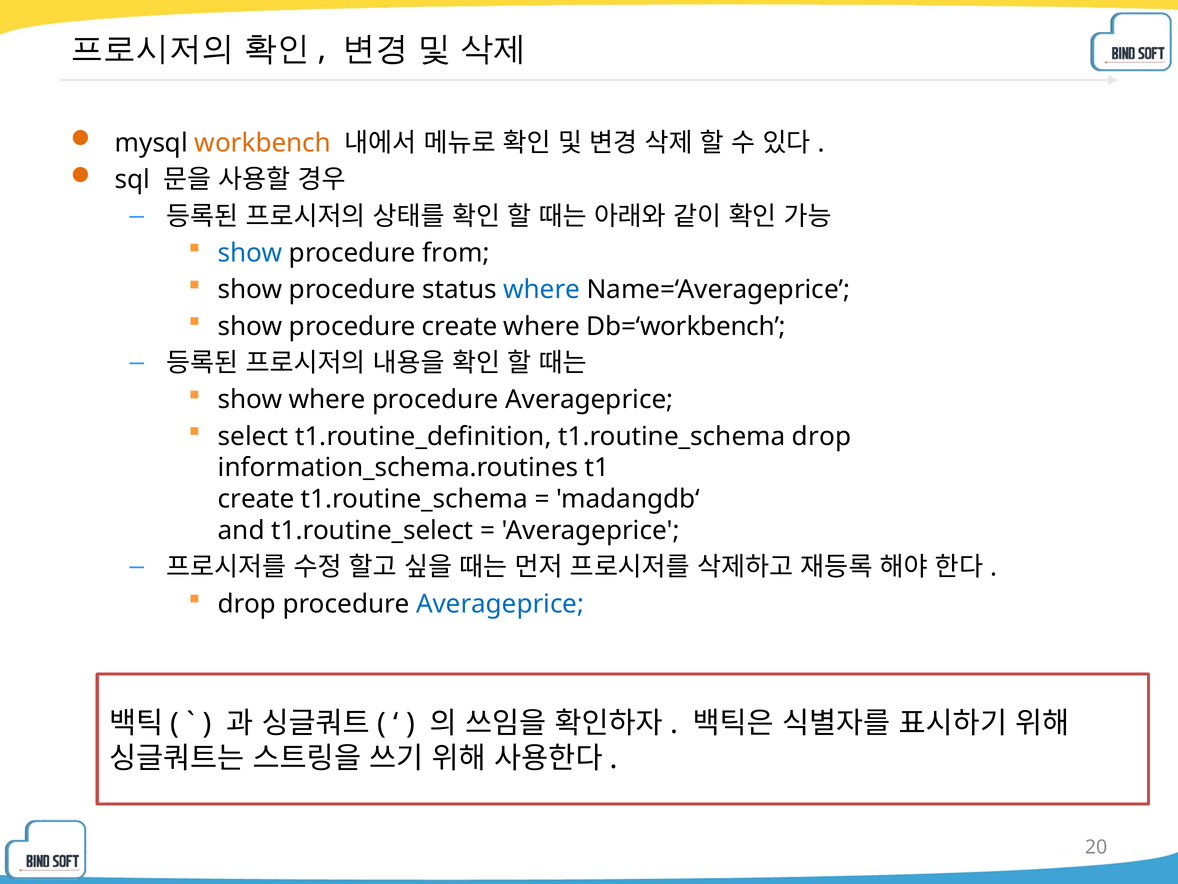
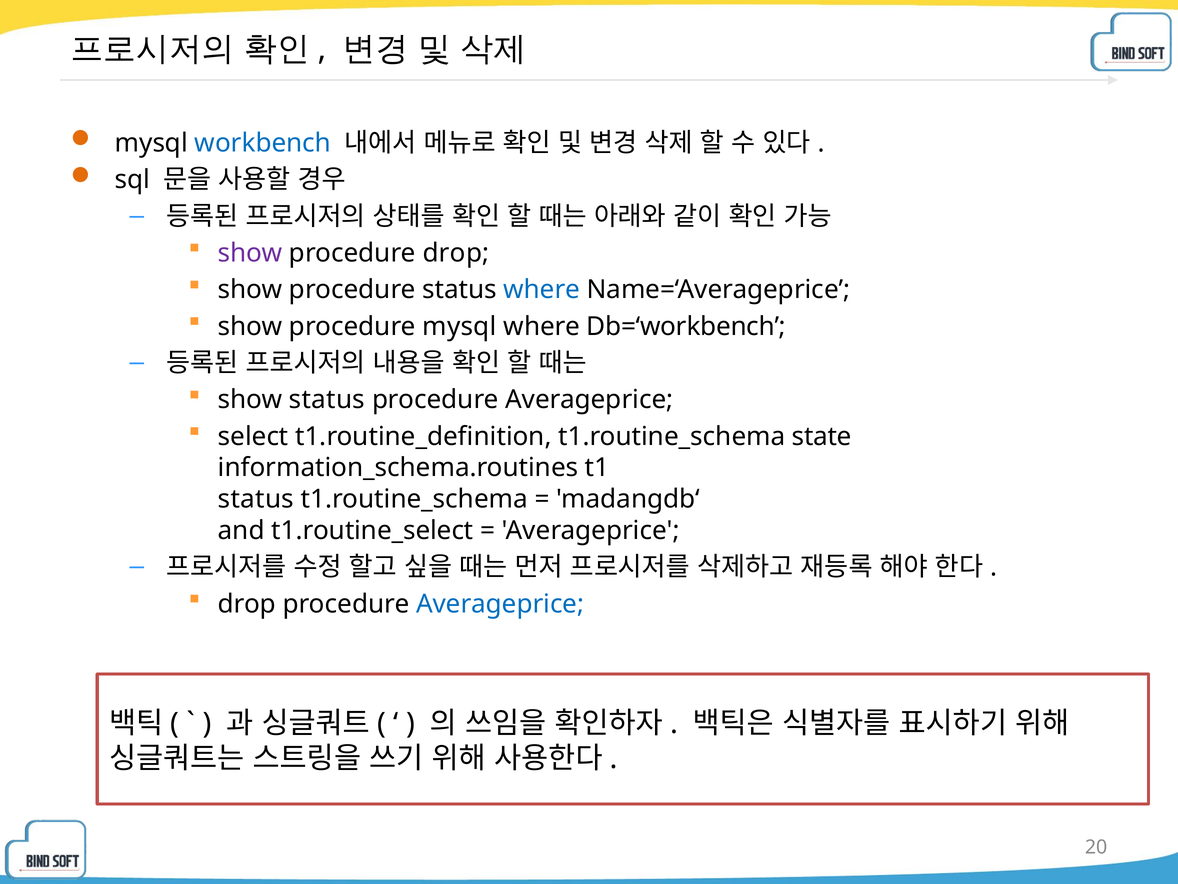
workbench colour: orange -> blue
show at (250, 253) colour: blue -> purple
procedure from: from -> drop
procedure create: create -> mysql
show where: where -> status
t1.routine_schema drop: drop -> state
create at (256, 499): create -> status
